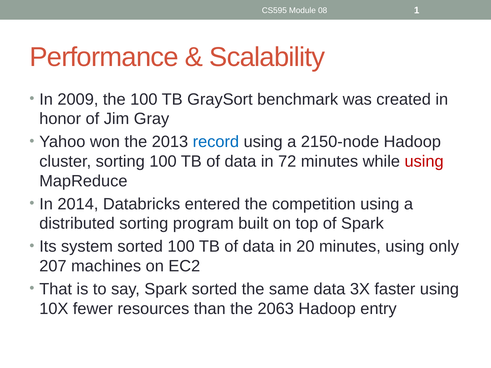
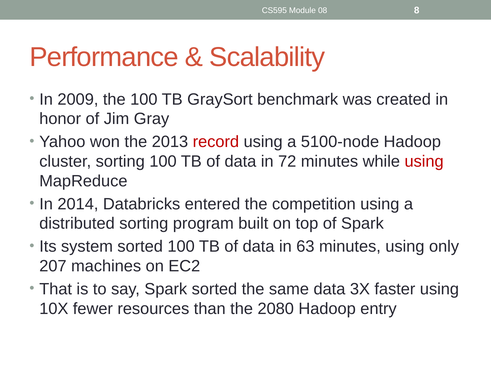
1: 1 -> 8
record colour: blue -> red
2150-node: 2150-node -> 5100-node
20: 20 -> 63
2063: 2063 -> 2080
